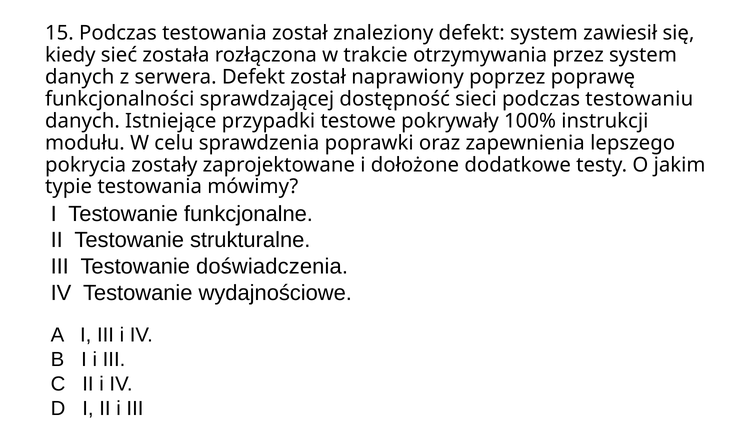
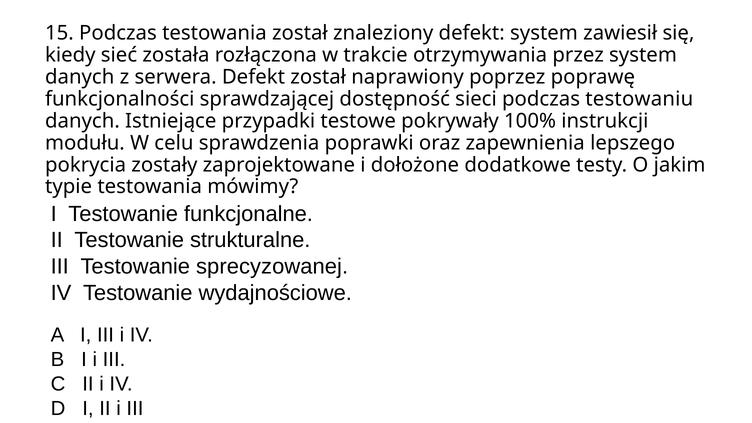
doświadczenia: doświadczenia -> sprecyzowanej
